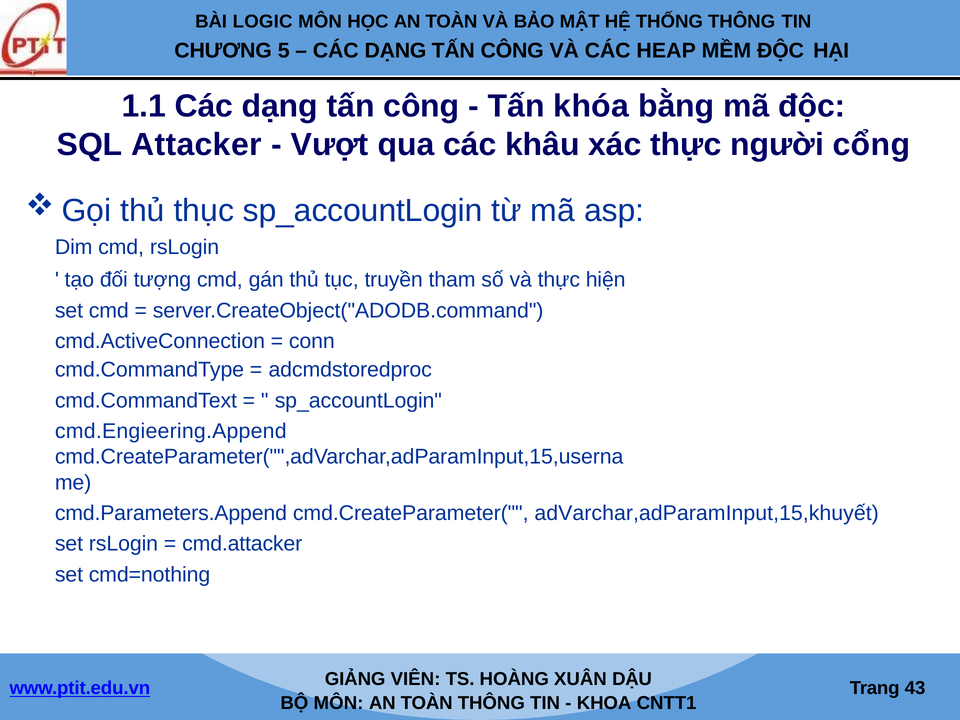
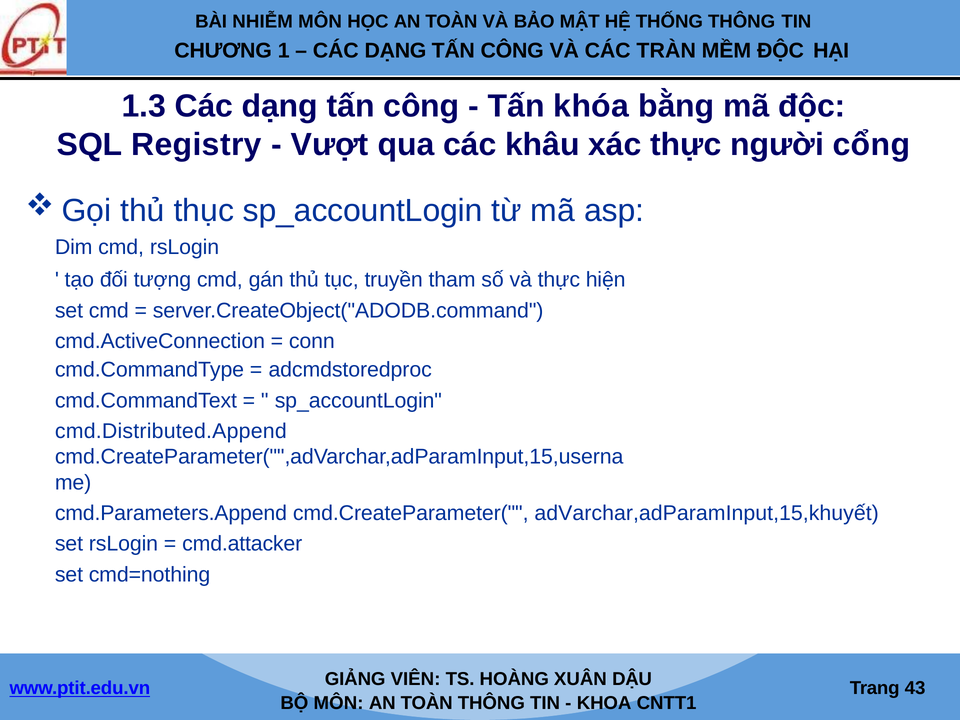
LOGIC: LOGIC -> NHIỄM
5: 5 -> 1
HEAP: HEAP -> TRÀN
1.1: 1.1 -> 1.3
Attacker: Attacker -> Registry
cmd.Engieering.Append: cmd.Engieering.Append -> cmd.Distributed.Append
